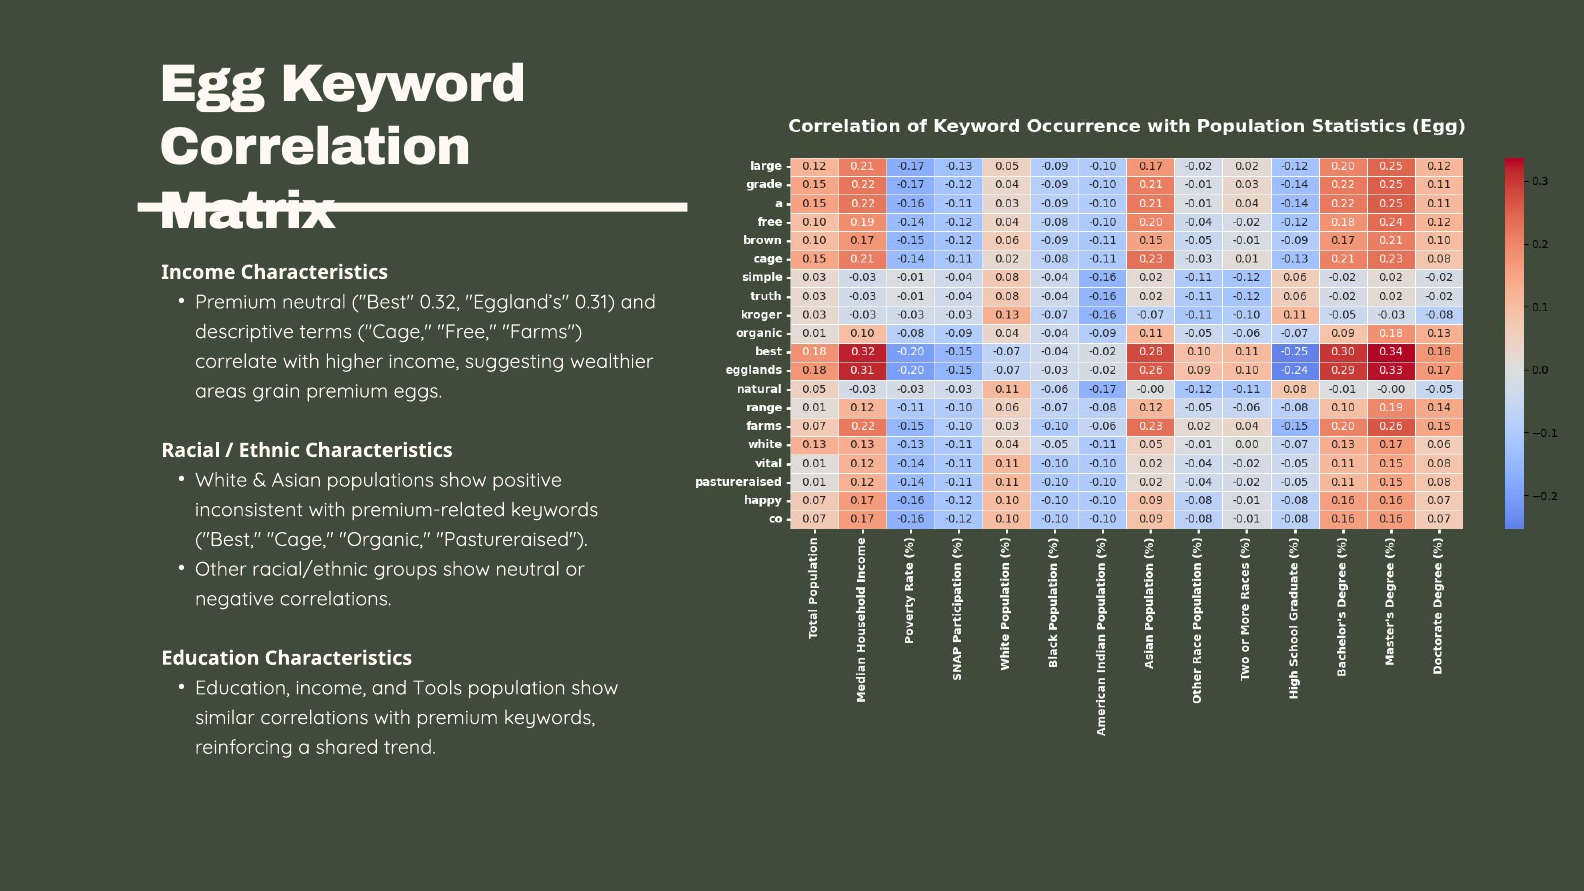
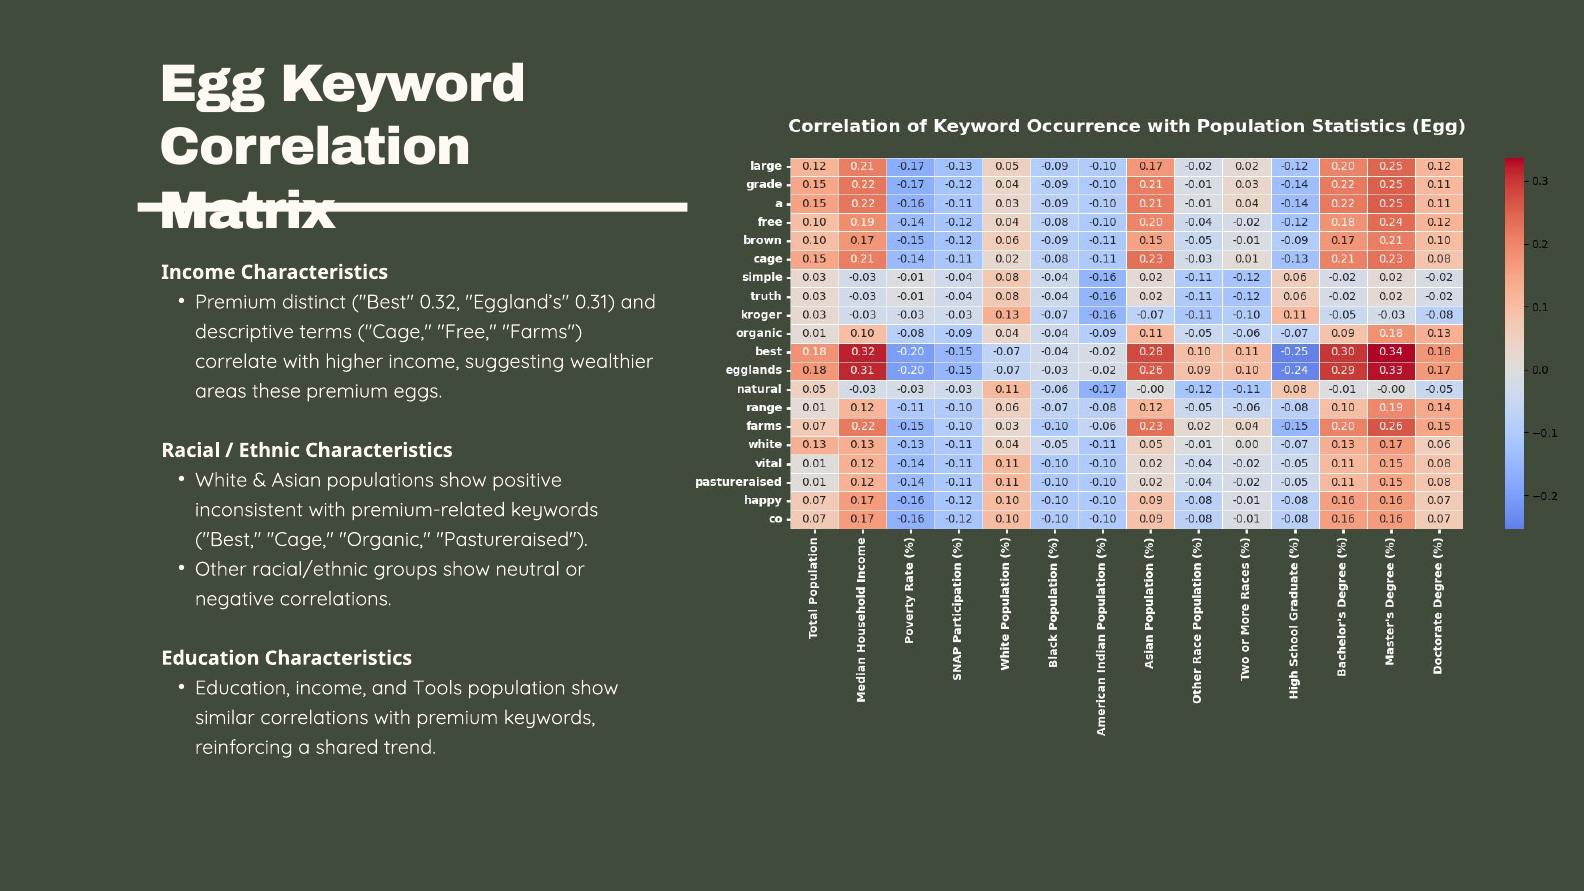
Premium neutral: neutral -> distinct
grain: grain -> these
